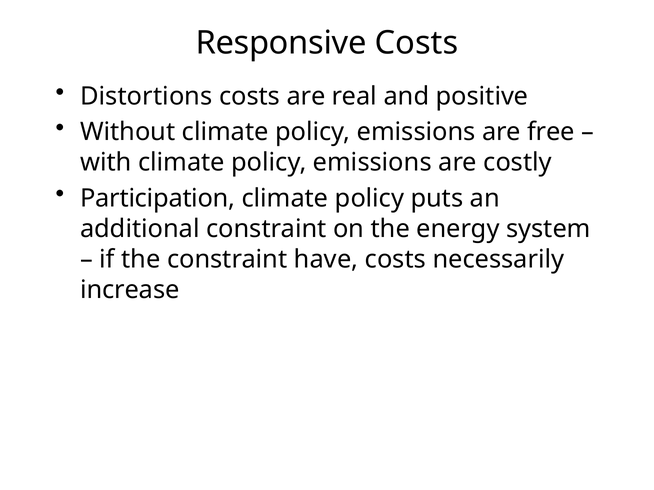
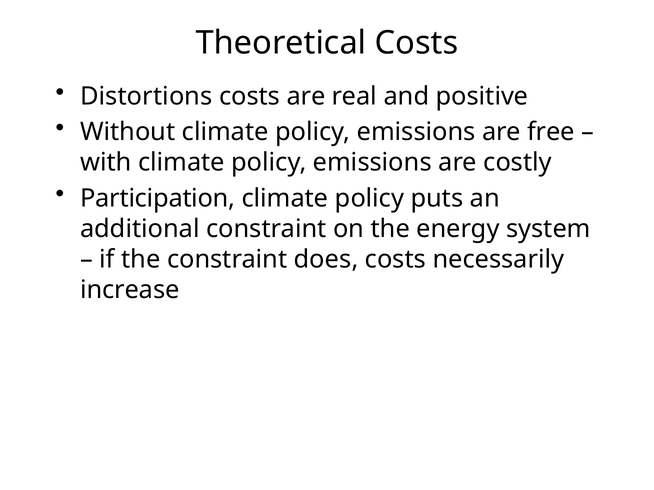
Responsive: Responsive -> Theoretical
have: have -> does
